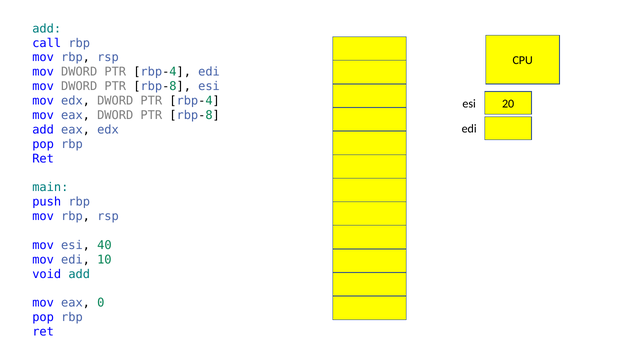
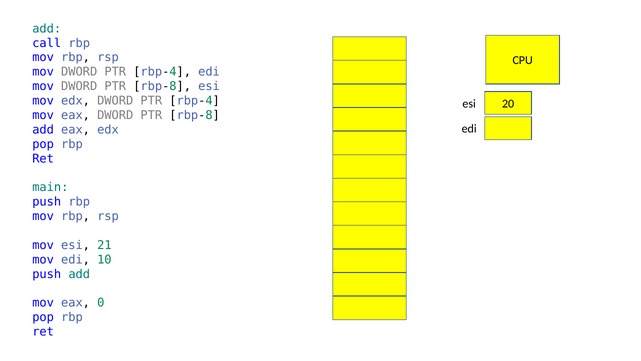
40: 40 -> 21
void at (47, 274): void -> push
